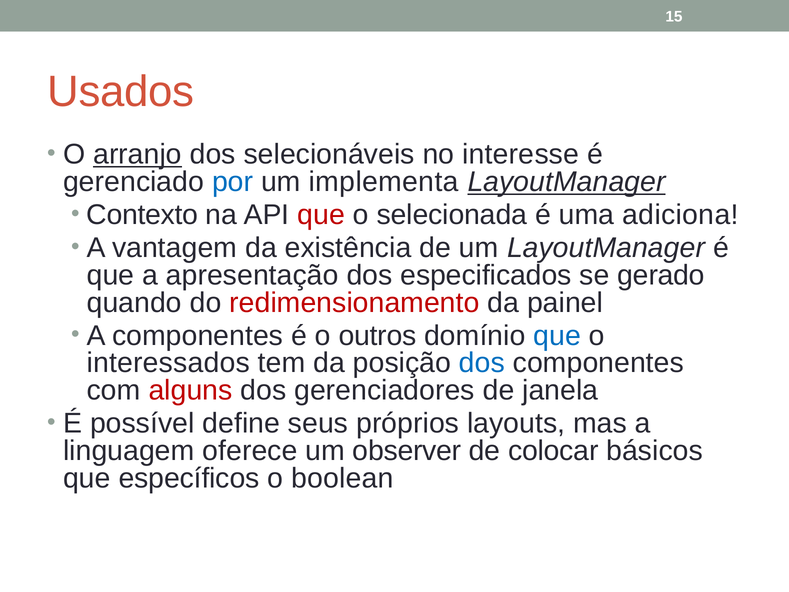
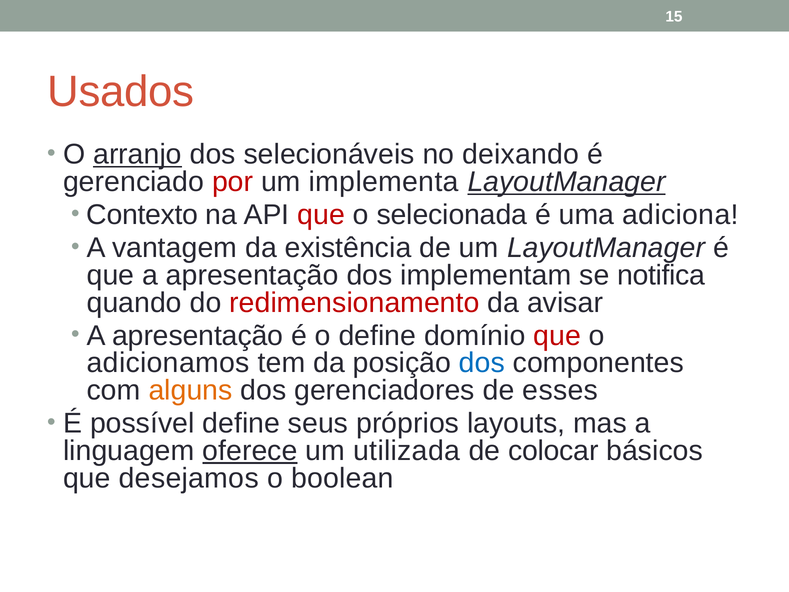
interesse: interesse -> deixando
por colour: blue -> red
especificados: especificados -> implementam
gerado: gerado -> notifica
painel: painel -> avisar
componentes at (198, 336): componentes -> apresentação
o outros: outros -> define
que at (557, 336) colour: blue -> red
interessados: interessados -> adicionamos
alguns colour: red -> orange
janela: janela -> esses
oferece underline: none -> present
observer: observer -> utilizada
específicos: específicos -> desejamos
